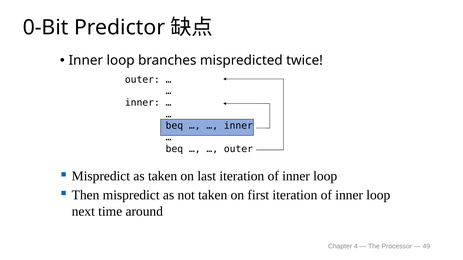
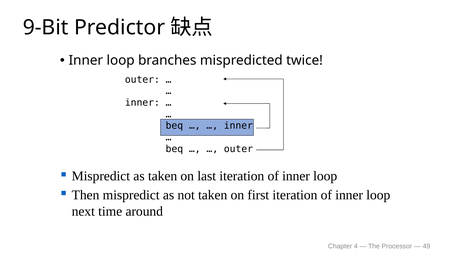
0-Bit: 0-Bit -> 9-Bit
